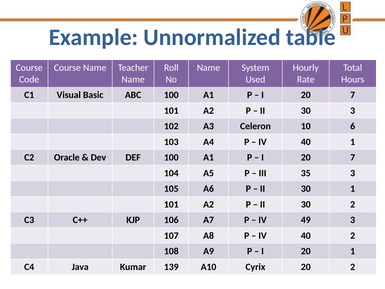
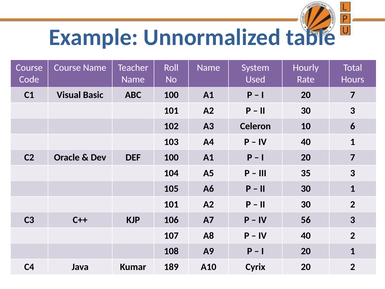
49: 49 -> 56
139: 139 -> 189
